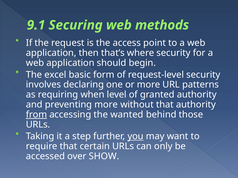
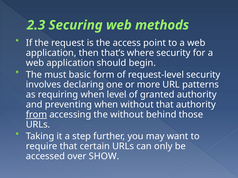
9.1: 9.1 -> 2.3
excel: excel -> must
preventing more: more -> when
the wanted: wanted -> without
you underline: present -> none
